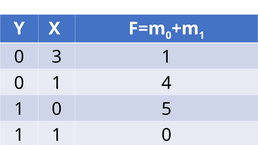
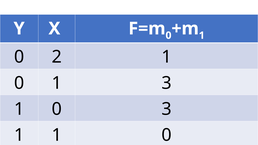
3: 3 -> 2
1 4: 4 -> 3
0 5: 5 -> 3
